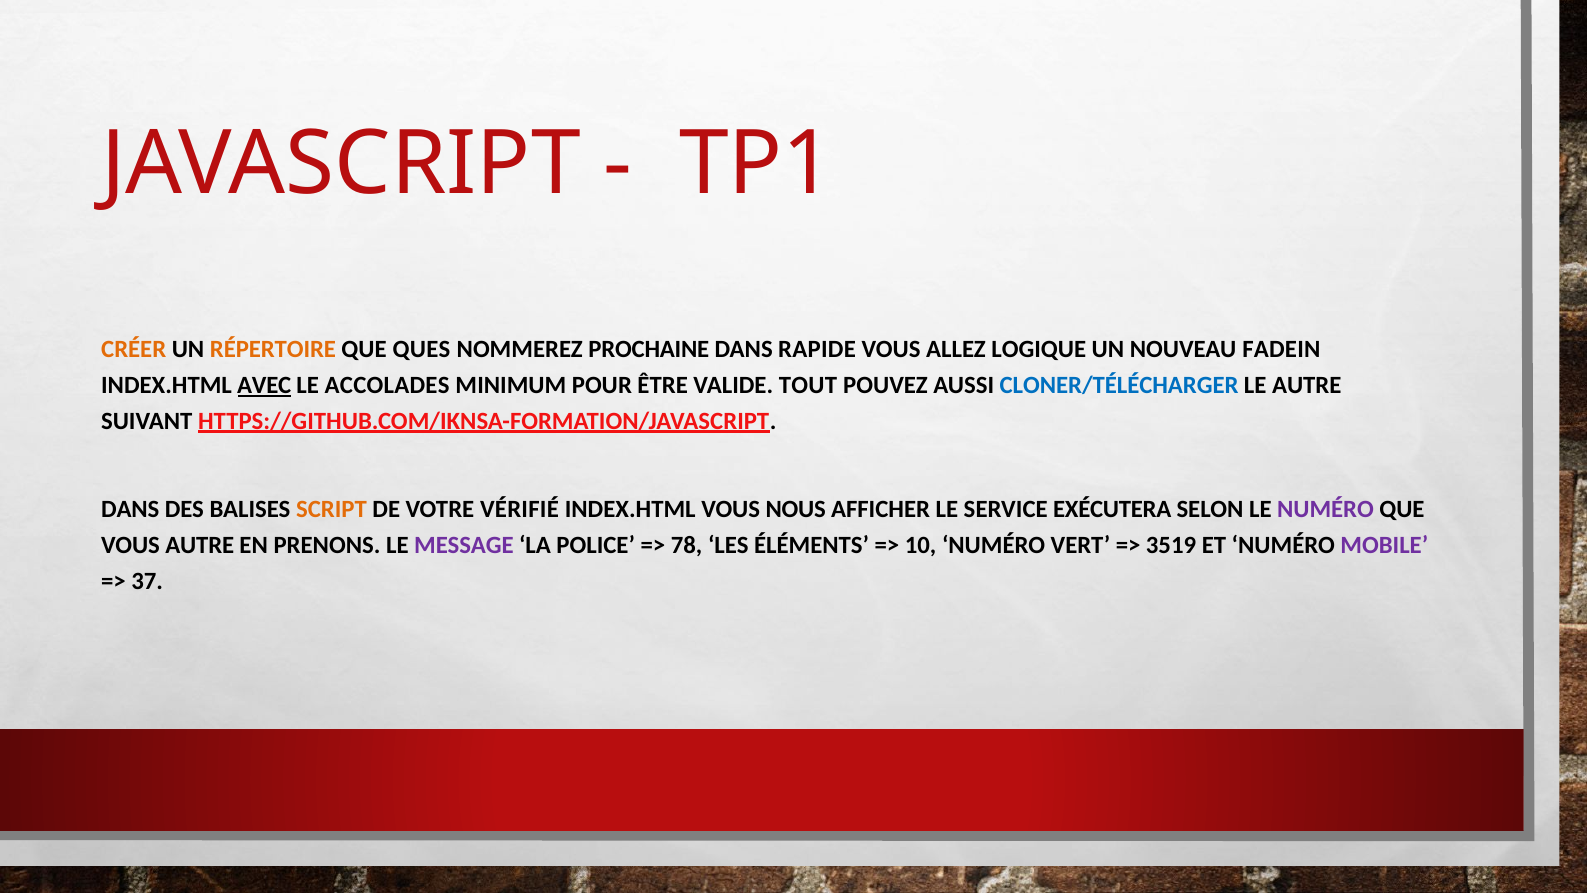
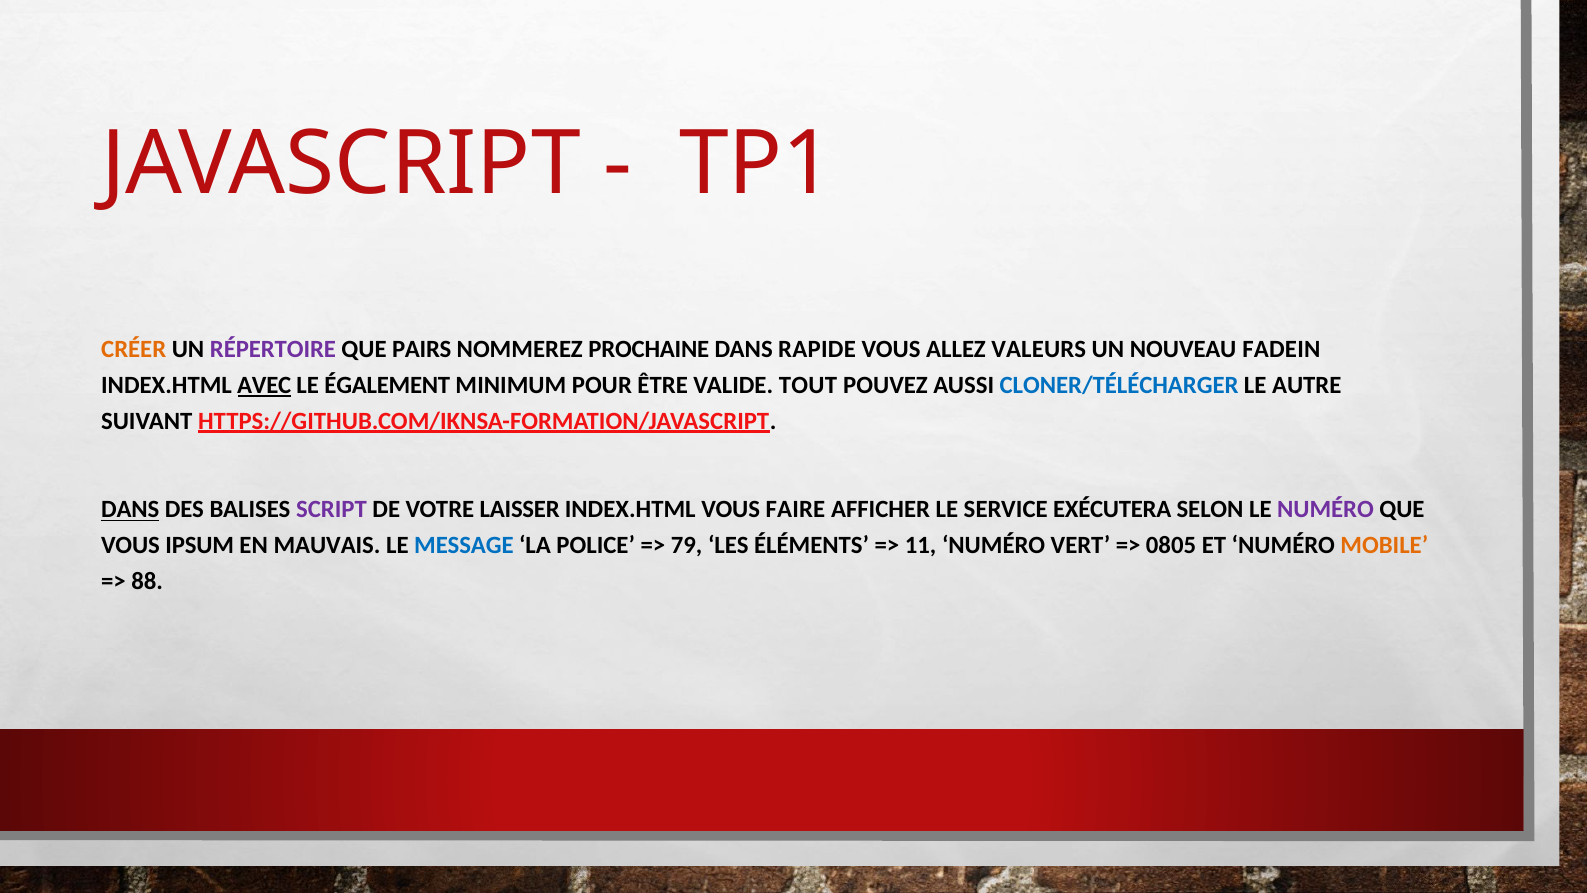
RÉPERTOIRE colour: orange -> purple
QUES: QUES -> PAIRS
LOGIQUE: LOGIQUE -> VALEURS
ACCOLADES: ACCOLADES -> ÉGALEMENT
DANS at (130, 509) underline: none -> present
SCRIPT colour: orange -> purple
VÉRIFIÉ: VÉRIFIÉ -> LAISSER
NOUS: NOUS -> FAIRE
VOUS AUTRE: AUTRE -> IPSUM
PRENONS: PRENONS -> MAUVAIS
MESSAGE colour: purple -> blue
78: 78 -> 79
10: 10 -> 11
3519: 3519 -> 0805
MOBILE colour: purple -> orange
37: 37 -> 88
